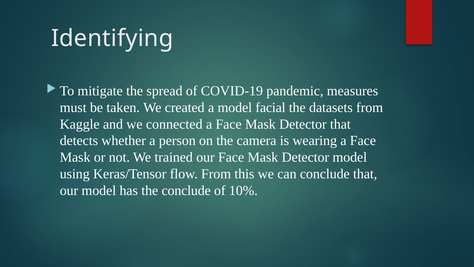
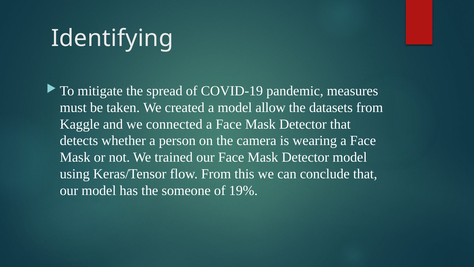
facial: facial -> allow
the conclude: conclude -> someone
10%: 10% -> 19%
